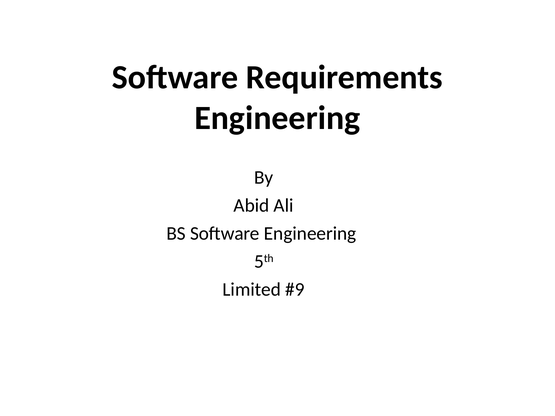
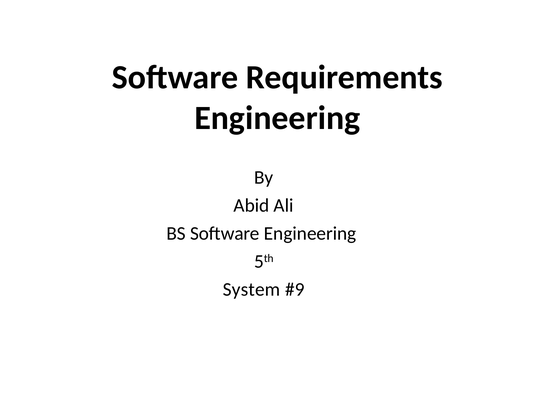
Limited: Limited -> System
